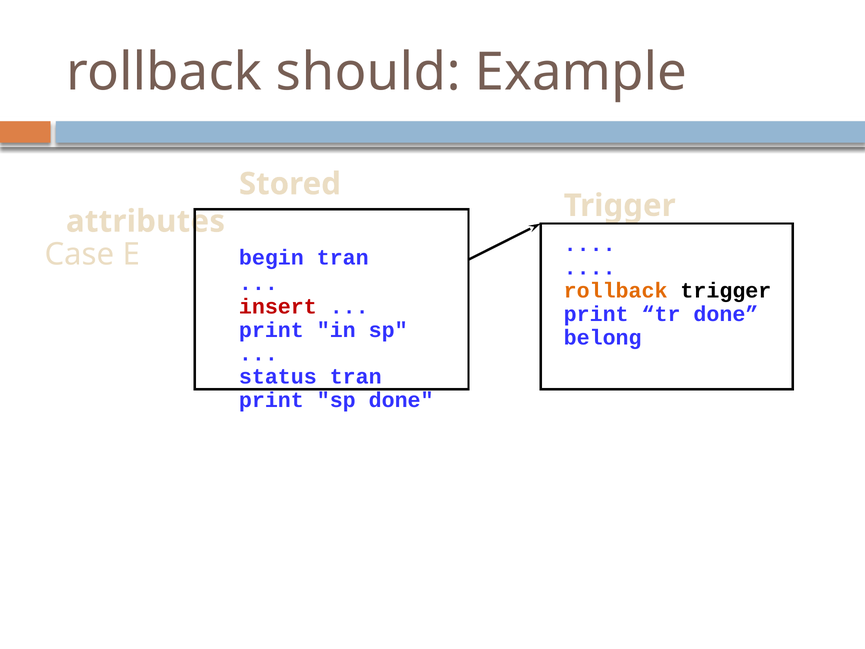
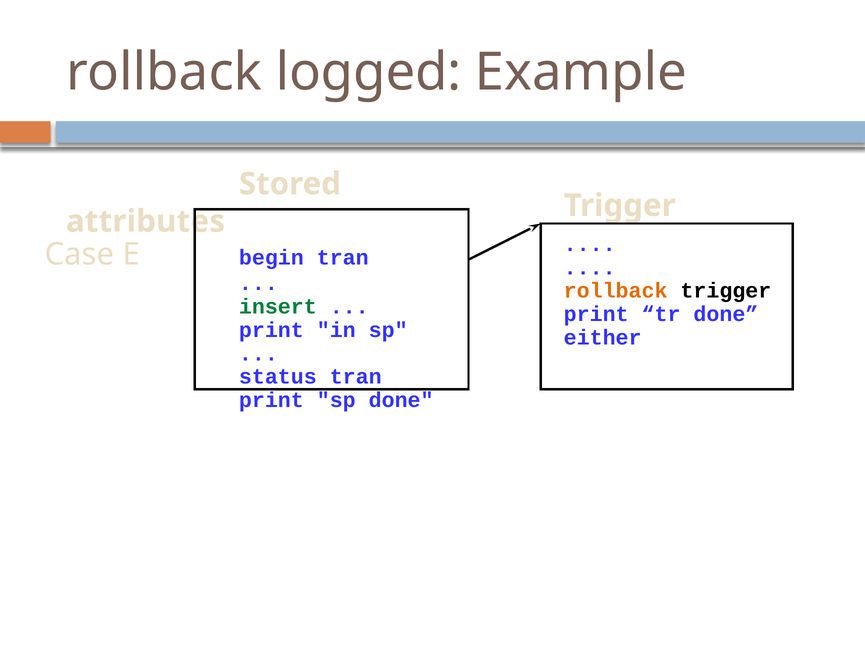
should: should -> logged
insert colour: red -> green
belong: belong -> either
